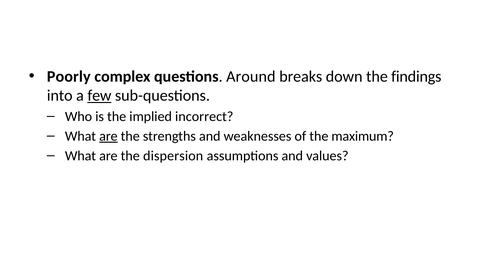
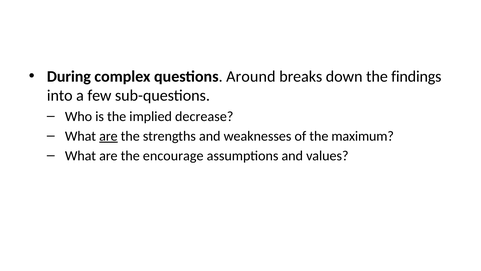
Poorly: Poorly -> During
few underline: present -> none
incorrect: incorrect -> decrease
dispersion: dispersion -> encourage
